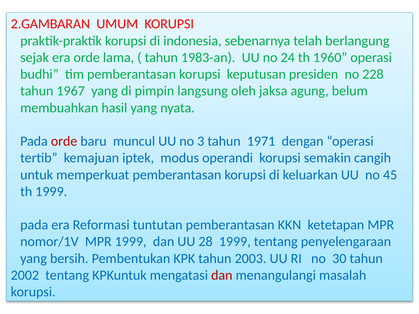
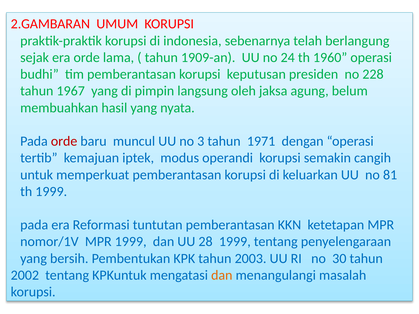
1983-an: 1983-an -> 1909-an
45: 45 -> 81
dan at (222, 275) colour: red -> orange
